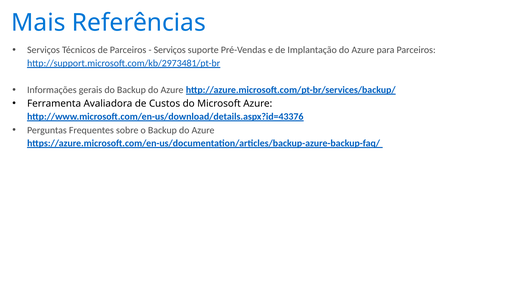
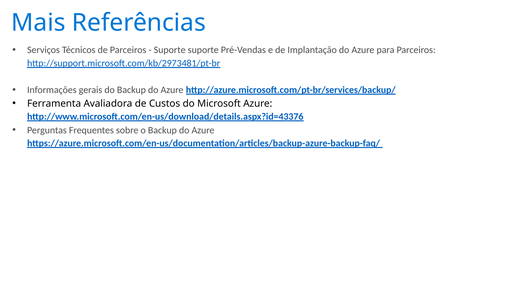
Serviços at (170, 50): Serviços -> Suporte
